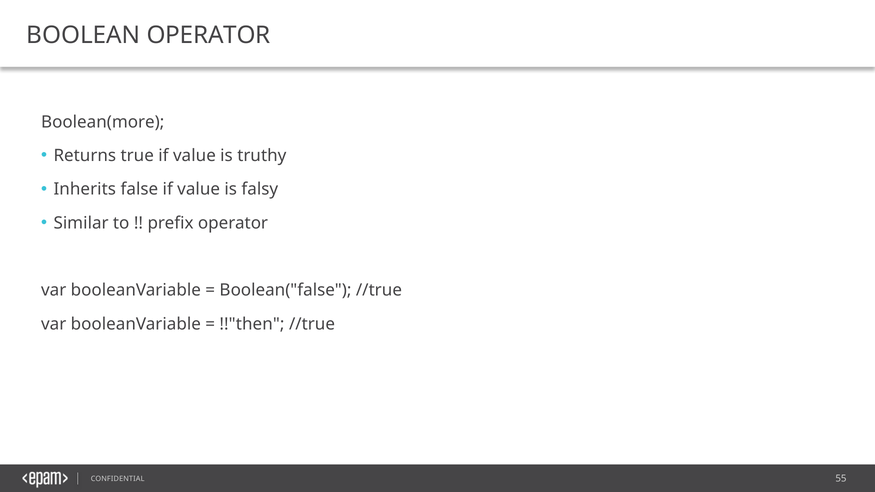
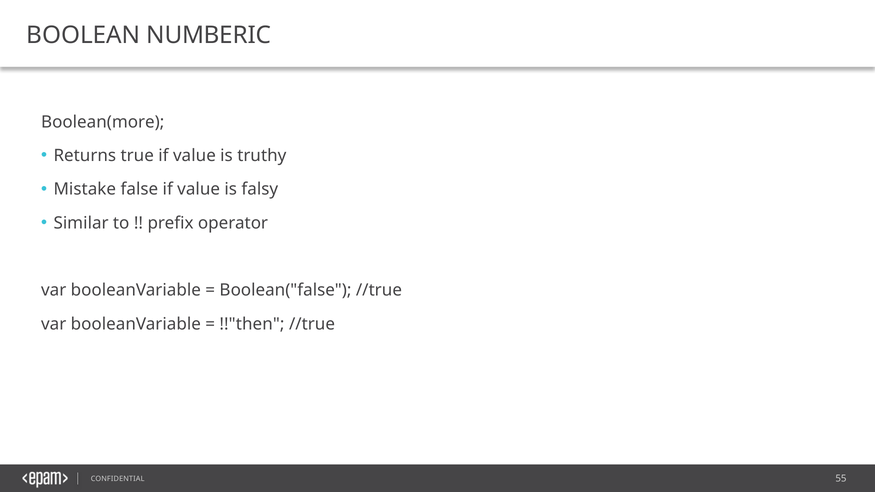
BOOLEAN OPERATOR: OPERATOR -> NUMBERIC
Inherits: Inherits -> Mistake
